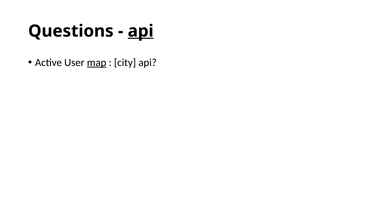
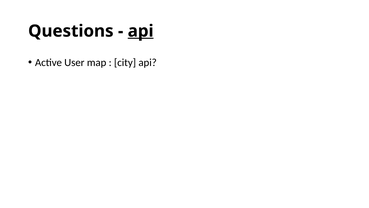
map underline: present -> none
